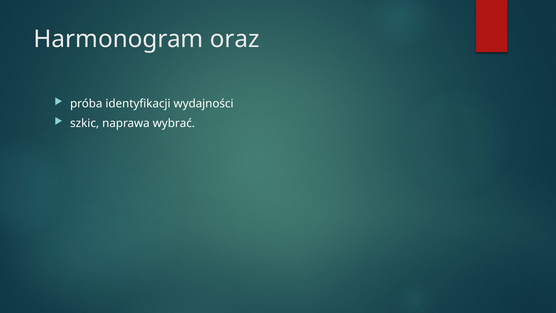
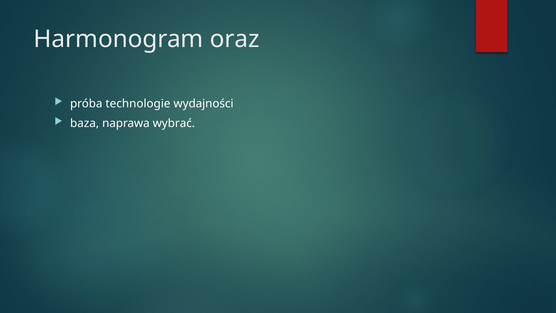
identyfikacji: identyfikacji -> technologie
szkic: szkic -> baza
